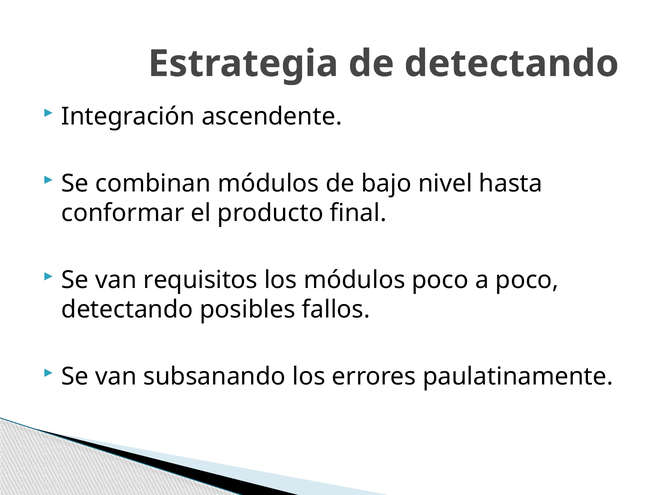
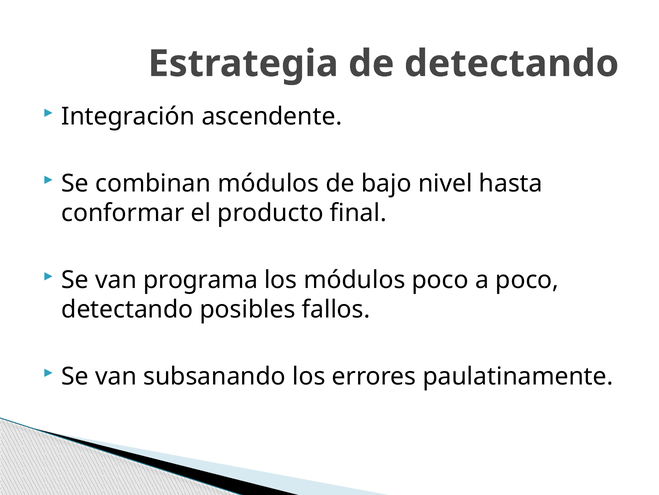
requisitos: requisitos -> programa
